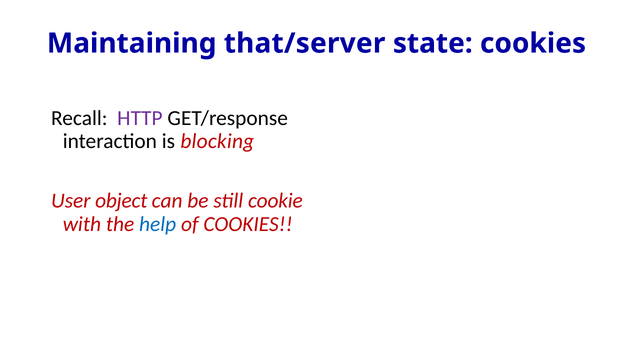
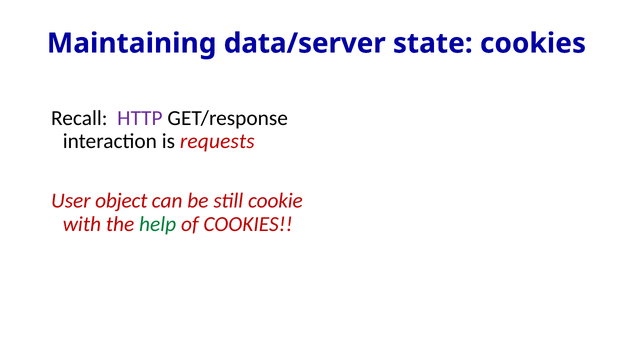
that/server: that/server -> data/server
blocking: blocking -> requests
help colour: blue -> green
